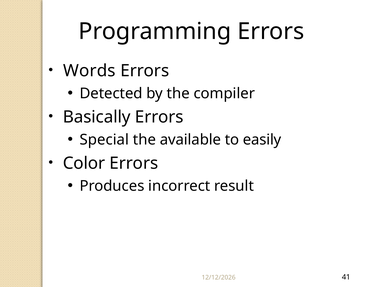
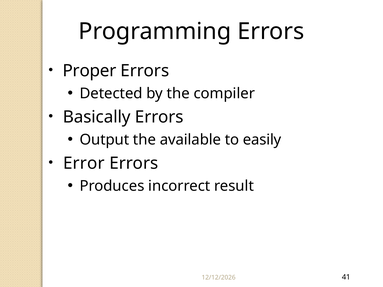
Words: Words -> Proper
Special: Special -> Output
Color: Color -> Error
